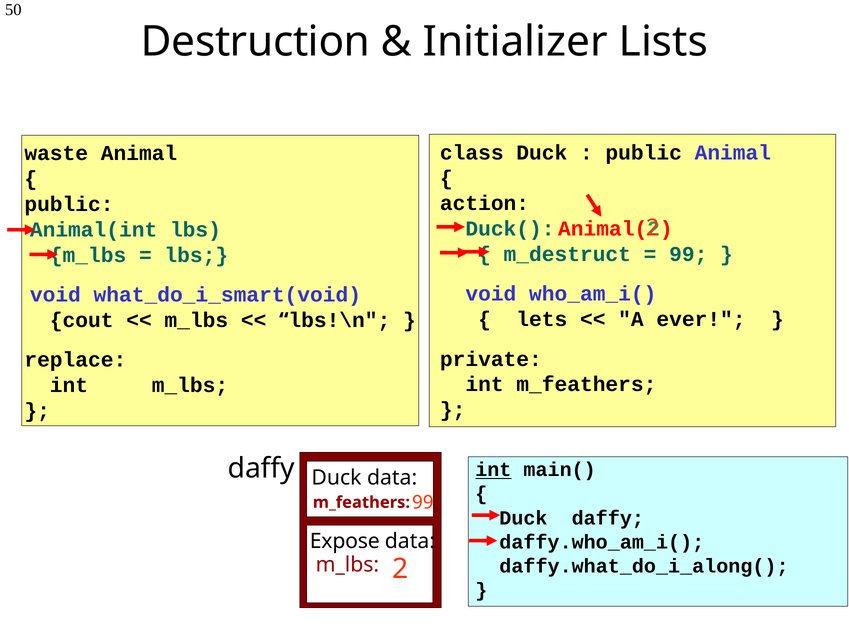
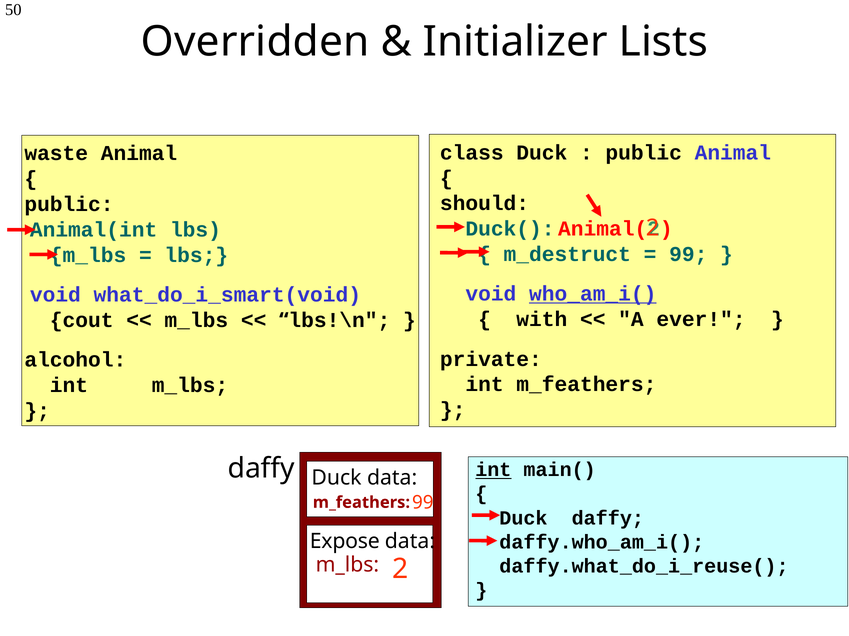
Destruction: Destruction -> Overridden
action: action -> should
who_am_i( underline: none -> present
lets: lets -> with
replace: replace -> alcohol
daffy.what_do_i_along(: daffy.what_do_i_along( -> daffy.what_do_i_reuse(
